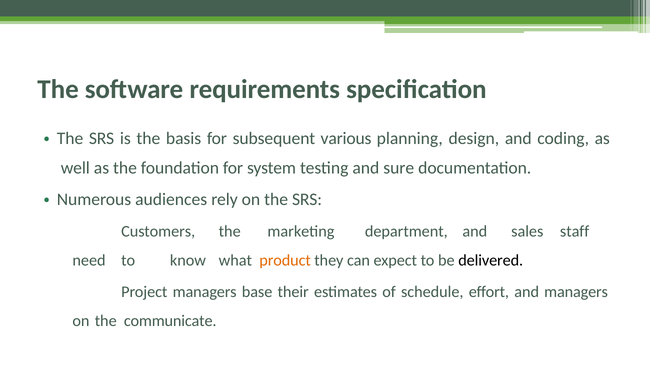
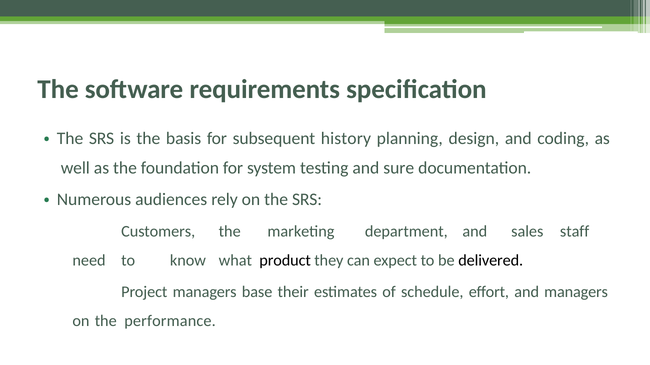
various: various -> history
product colour: orange -> black
communicate: communicate -> performance
